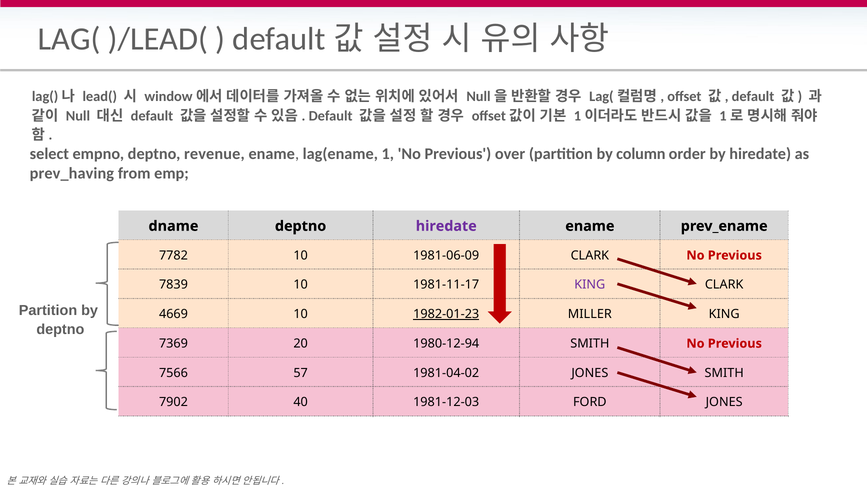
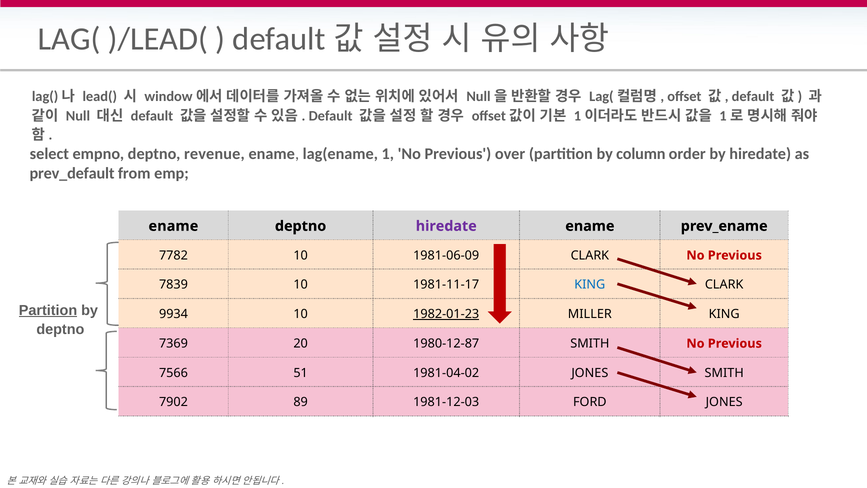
prev_having: prev_having -> prev_default
dname at (173, 226): dname -> ename
KING at (590, 285) colour: purple -> blue
Partition at (48, 310) underline: none -> present
4669: 4669 -> 9934
1980-12-94: 1980-12-94 -> 1980-12-87
57: 57 -> 51
40: 40 -> 89
